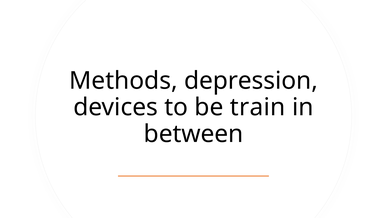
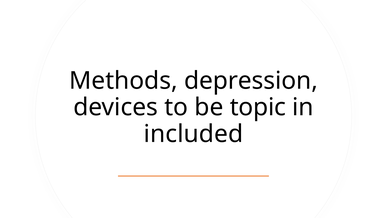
train: train -> topic
between: between -> included
